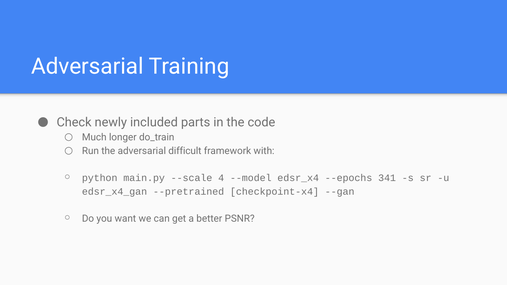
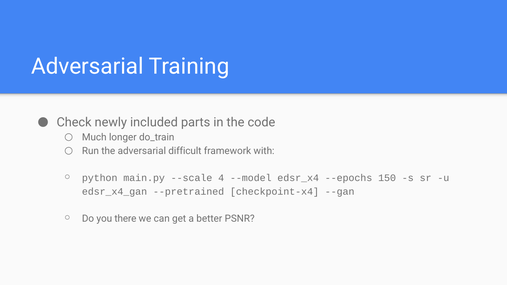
341: 341 -> 150
want: want -> there
